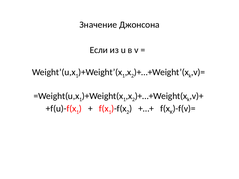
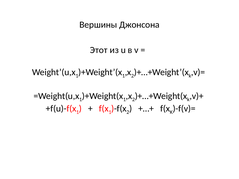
Значение: Значение -> Вершины
Если: Если -> Этот
